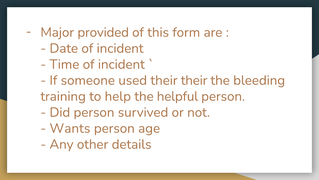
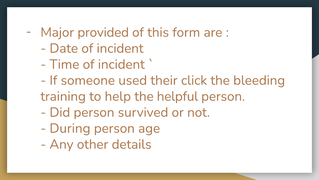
their their: their -> click
Wants: Wants -> During
